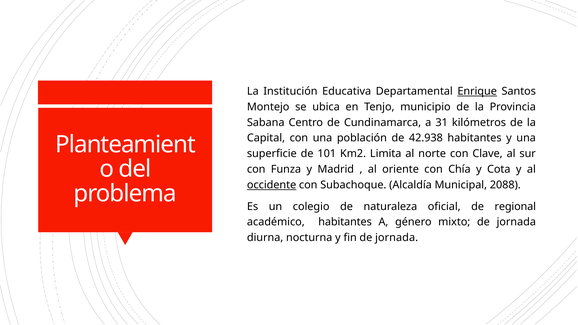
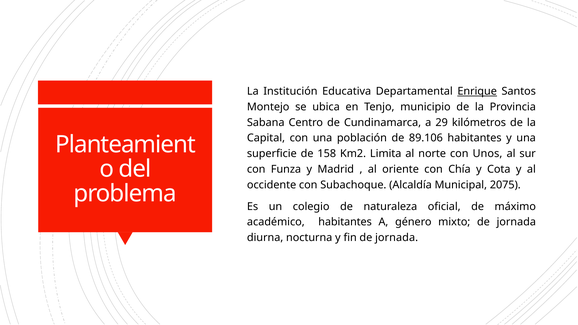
31: 31 -> 29
42.938: 42.938 -> 89.106
101: 101 -> 158
Clave: Clave -> Unos
occidente underline: present -> none
2088: 2088 -> 2075
regional: regional -> máximo
